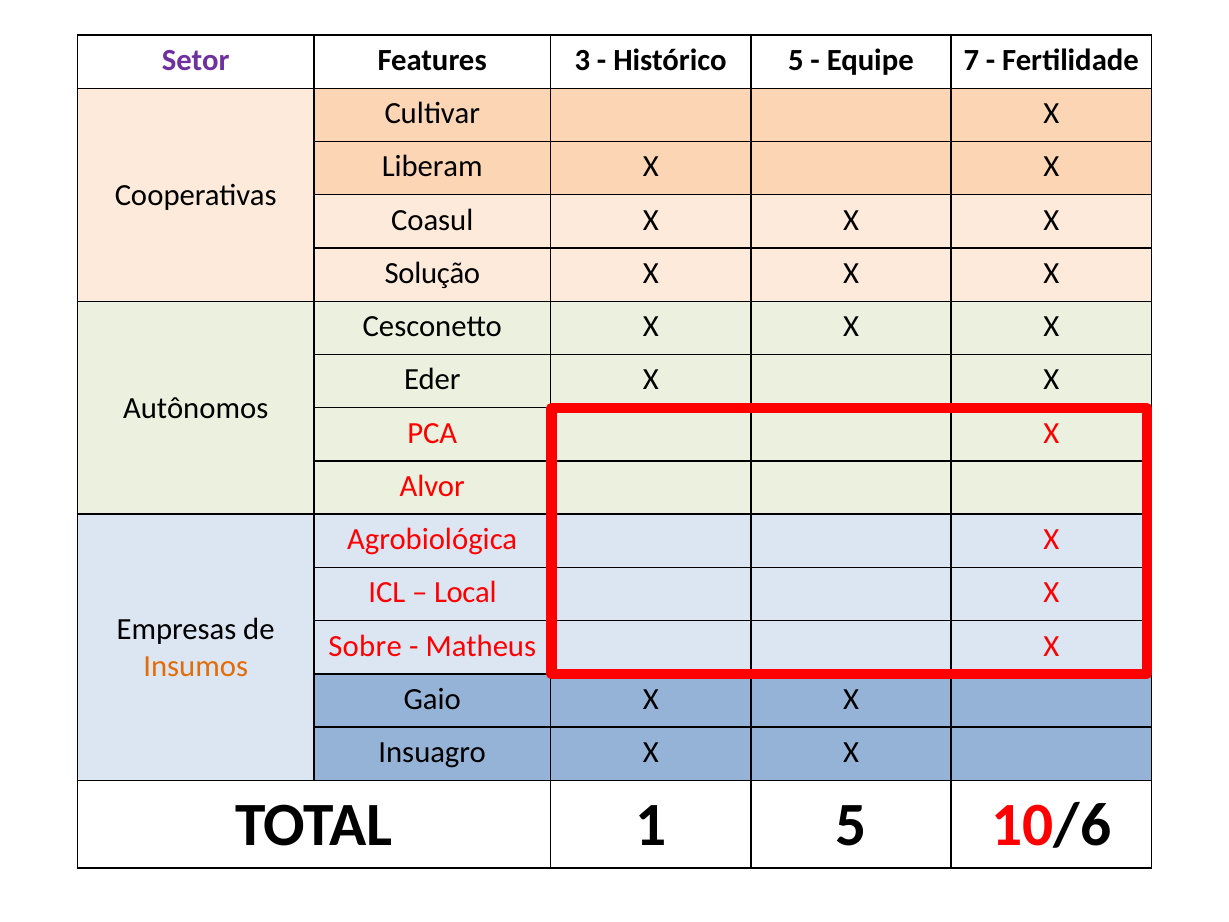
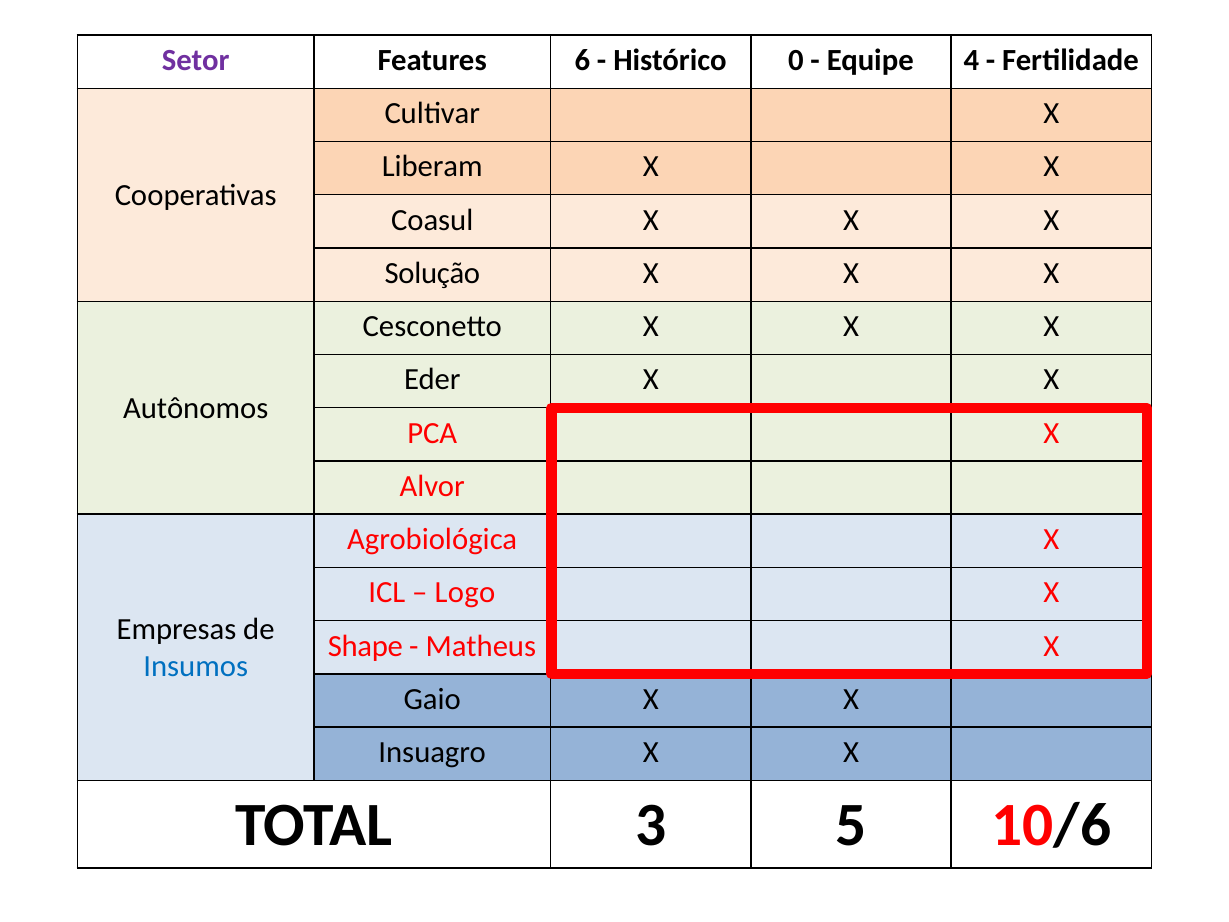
3: 3 -> 6
Histórico 5: 5 -> 0
7: 7 -> 4
Local: Local -> Logo
Sobre: Sobre -> Shape
Insumos colour: orange -> blue
1: 1 -> 3
